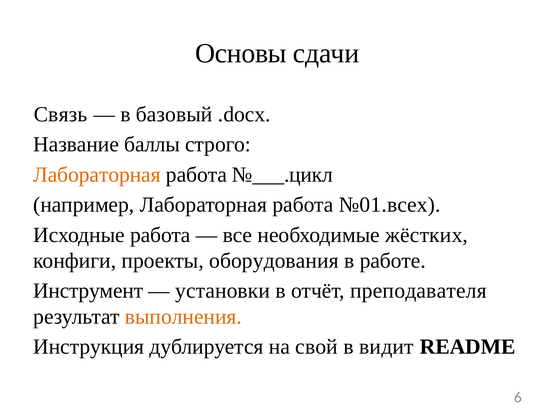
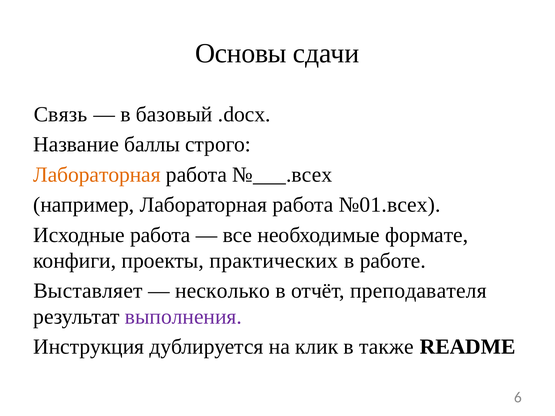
№___.цикл: №___.цикл -> №___.всех
жёстких: жёстких -> формате
оборудования: оборудования -> практических
Инструмент: Инструмент -> Выставляет
установки: установки -> несколько
выполнения colour: orange -> purple
свой: свой -> клик
видит: видит -> также
